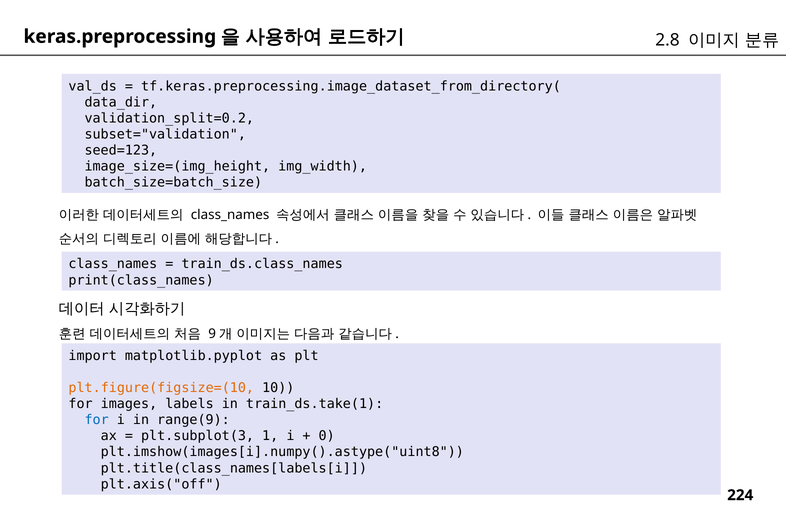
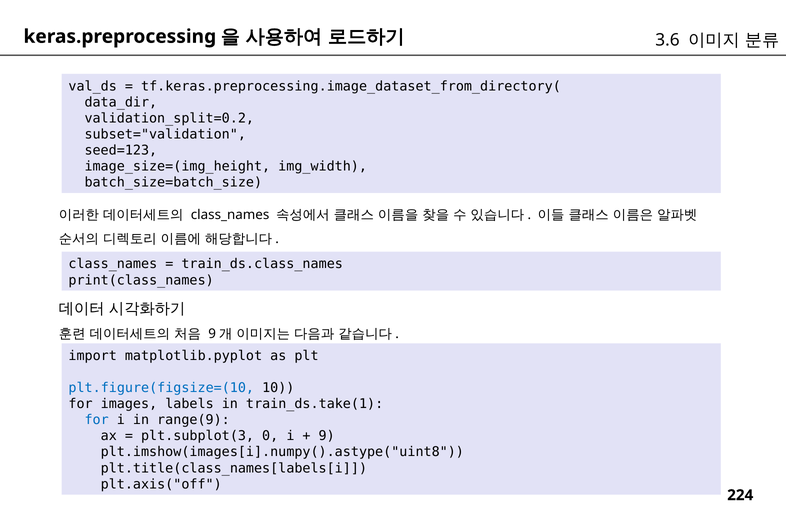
2.8: 2.8 -> 3.6
plt.figure(figsize=(10 colour: orange -> blue
1: 1 -> 0
0: 0 -> 9
